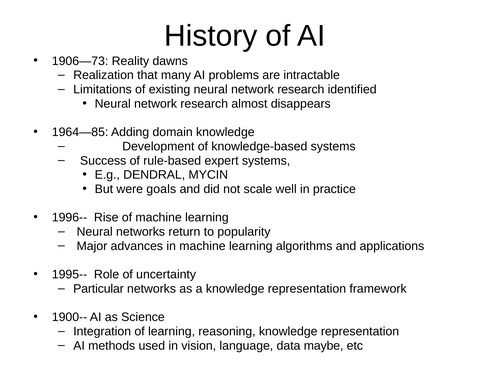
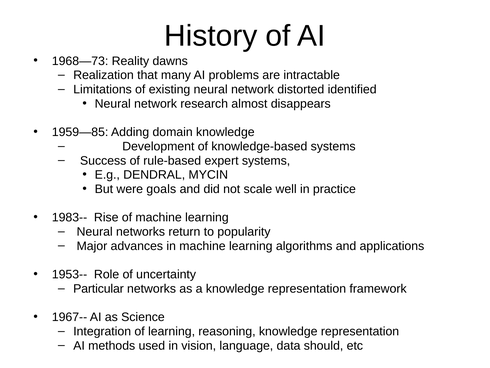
1906—73: 1906—73 -> 1968—73
existing neural network research: research -> distorted
1964—85: 1964—85 -> 1959—85
1996--: 1996-- -> 1983--
1995--: 1995-- -> 1953--
1900--: 1900-- -> 1967--
maybe: maybe -> should
